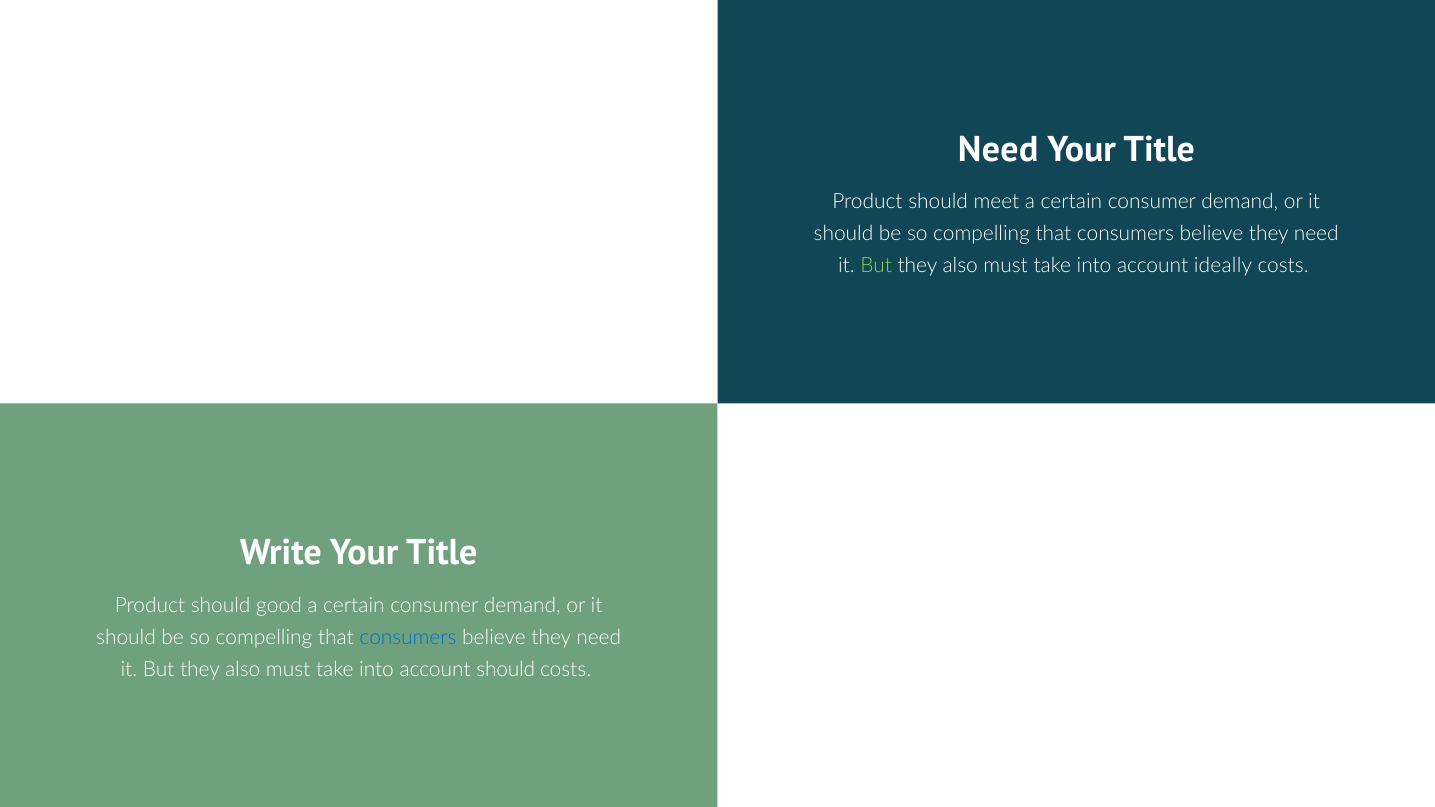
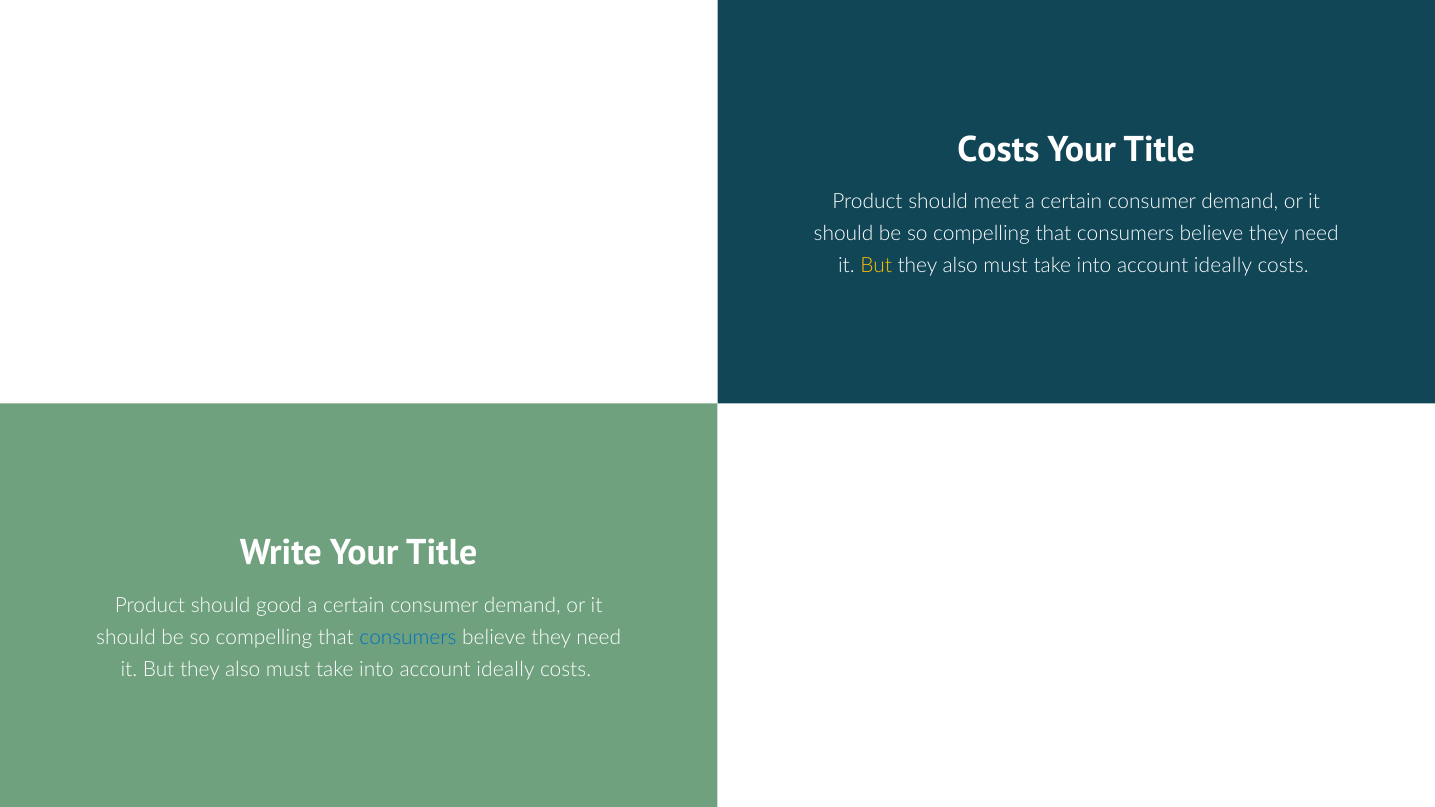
Need at (998, 149): Need -> Costs
But at (876, 266) colour: light green -> yellow
should at (506, 670): should -> ideally
